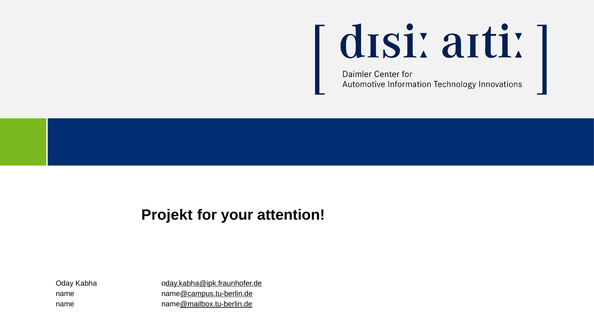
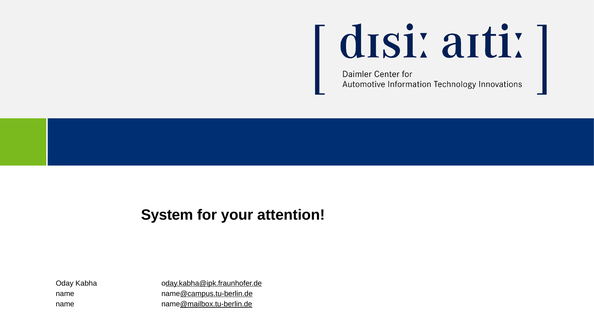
Projekt: Projekt -> System
